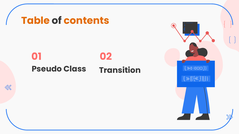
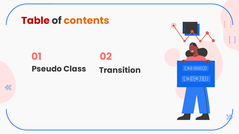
Table colour: orange -> red
